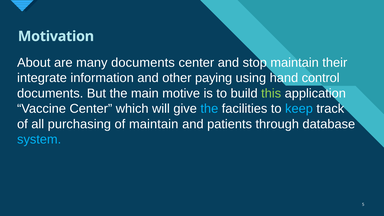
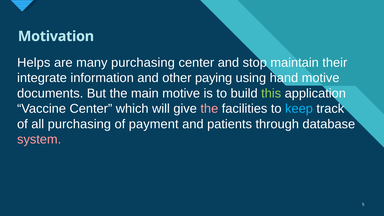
About: About -> Helps
many documents: documents -> purchasing
hand control: control -> motive
the at (209, 109) colour: light blue -> pink
of maintain: maintain -> payment
system colour: light blue -> pink
